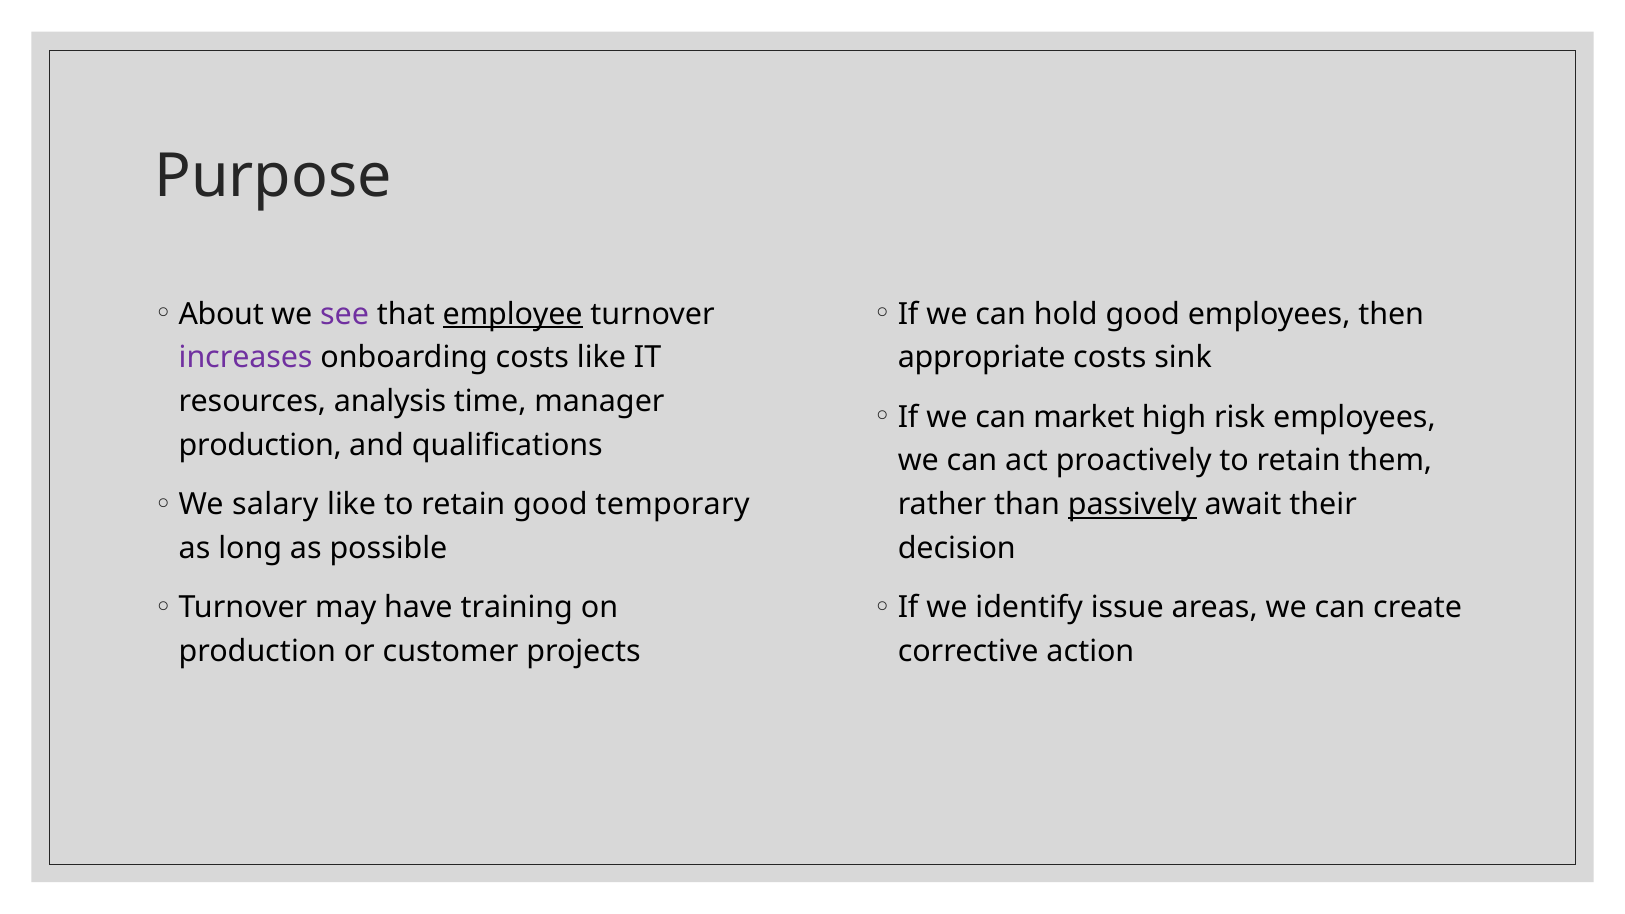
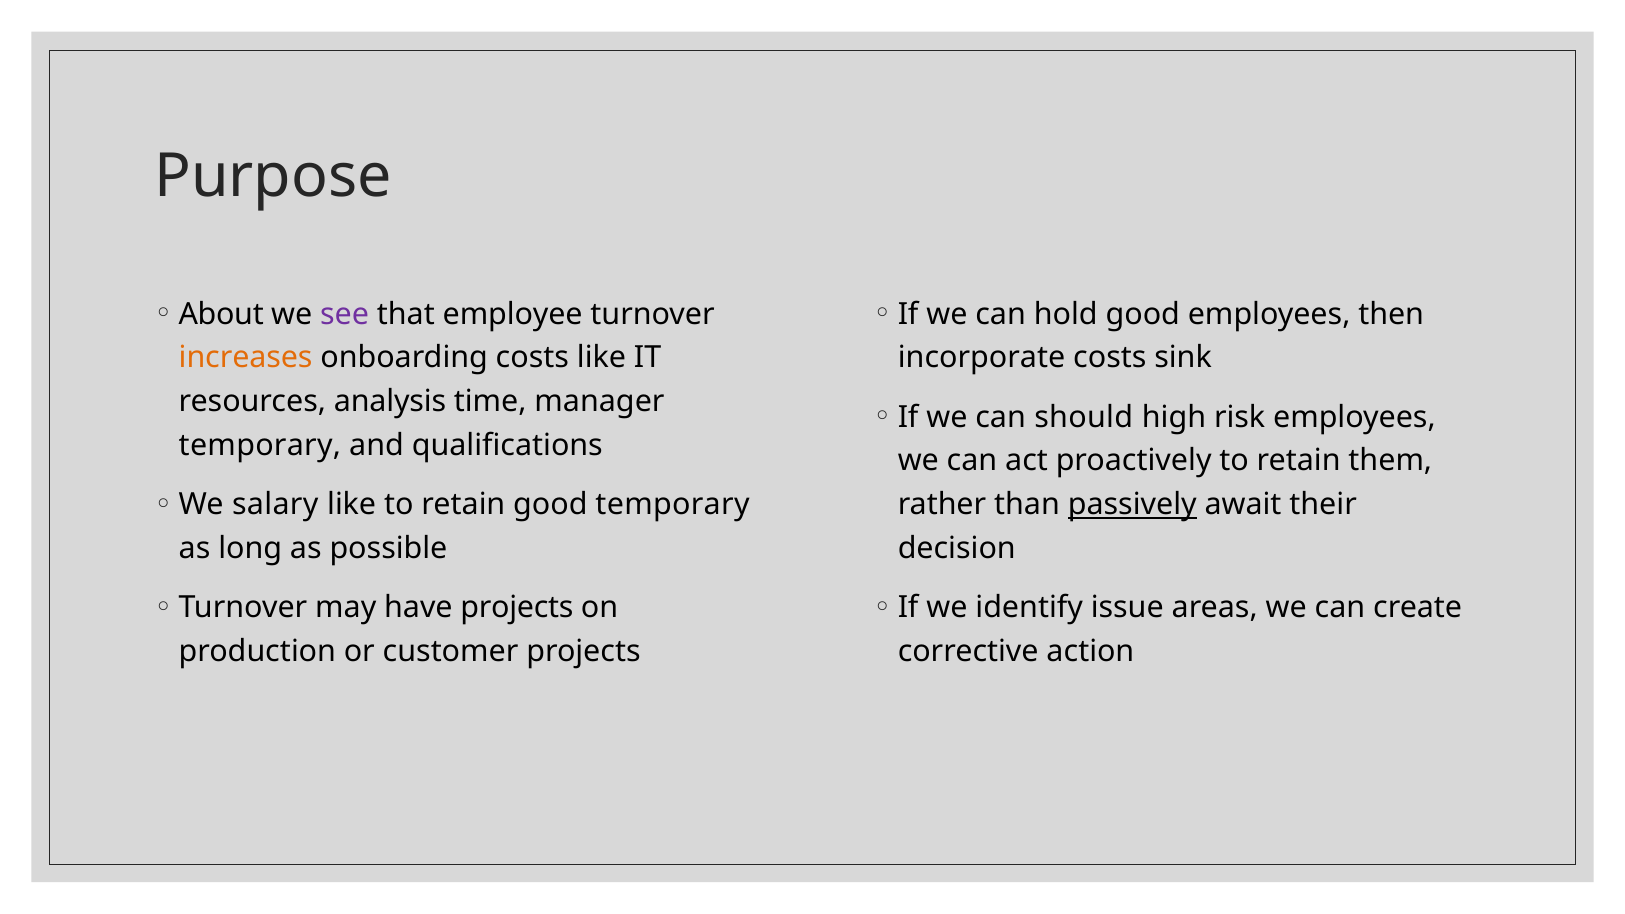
employee underline: present -> none
increases colour: purple -> orange
appropriate: appropriate -> incorporate
market: market -> should
production at (260, 446): production -> temporary
have training: training -> projects
